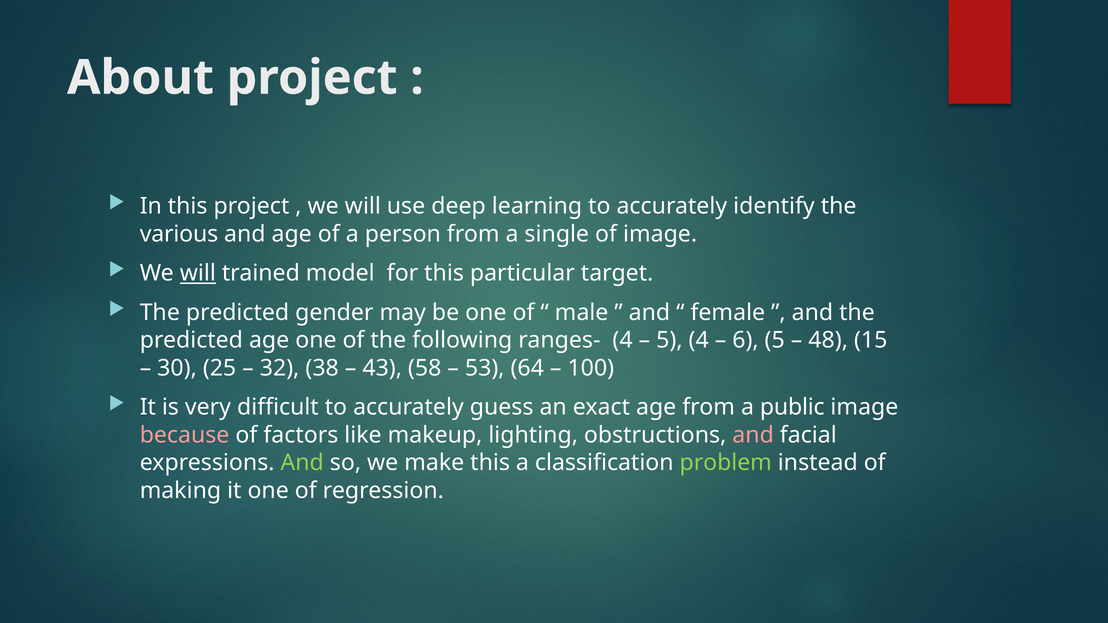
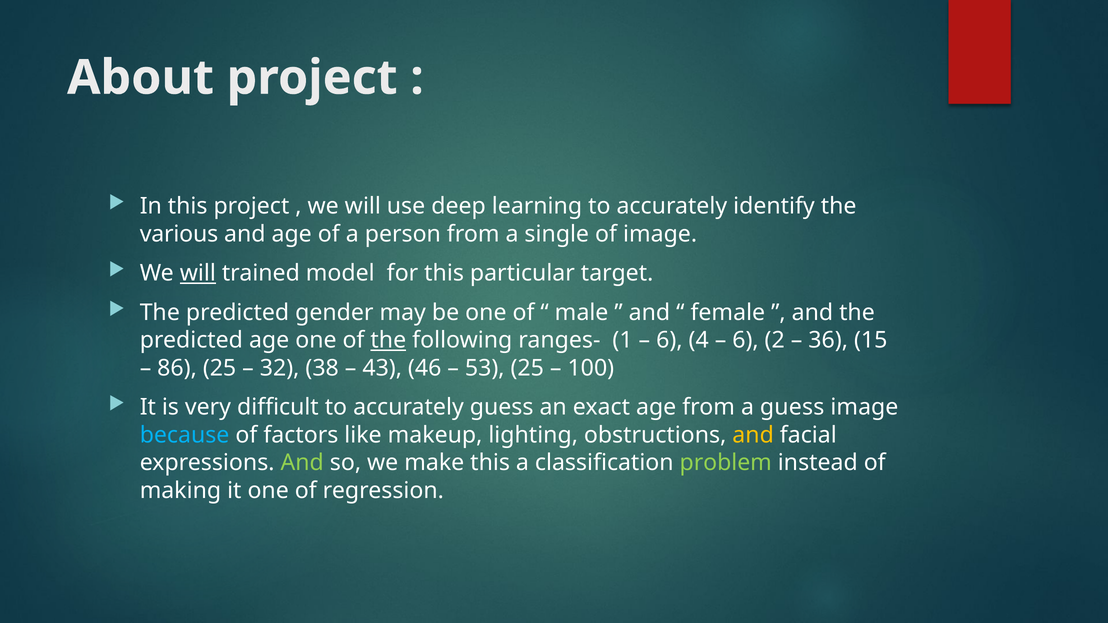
the at (388, 340) underline: none -> present
ranges- 4: 4 -> 1
5 at (669, 340): 5 -> 6
6 5: 5 -> 2
48: 48 -> 36
30: 30 -> 86
58: 58 -> 46
53 64: 64 -> 25
a public: public -> guess
because colour: pink -> light blue
and at (753, 435) colour: pink -> yellow
